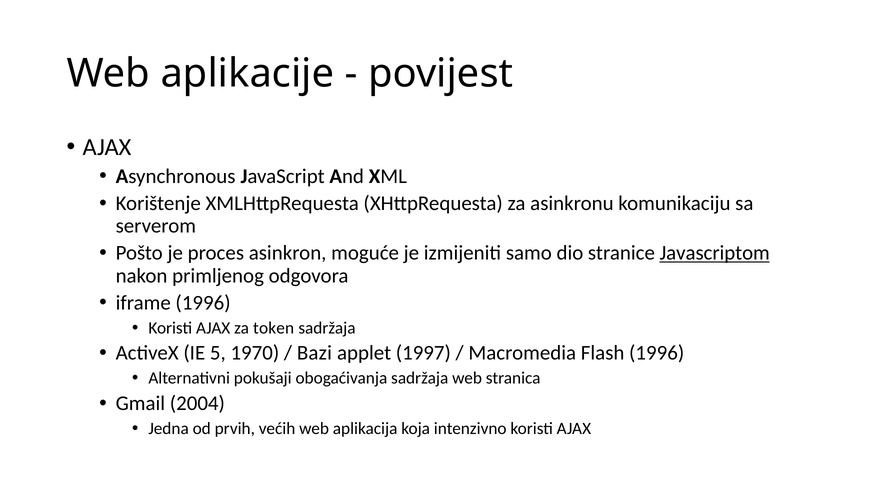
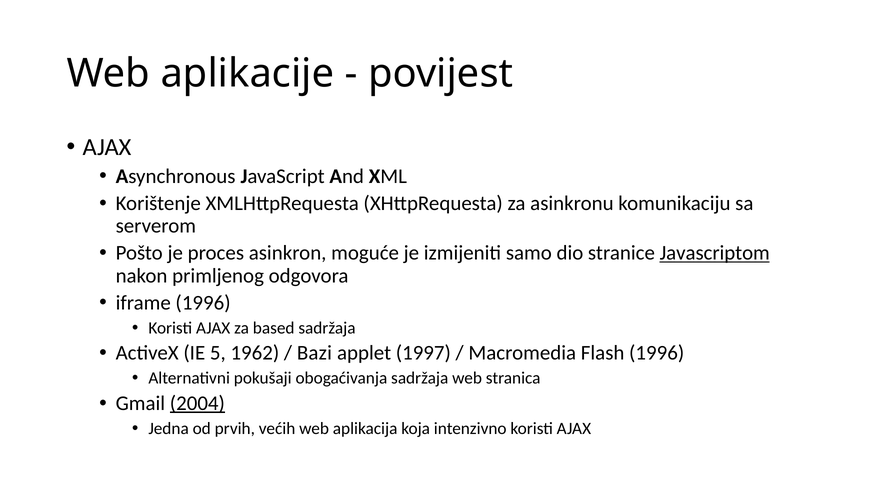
token: token -> based
1970: 1970 -> 1962
2004 underline: none -> present
